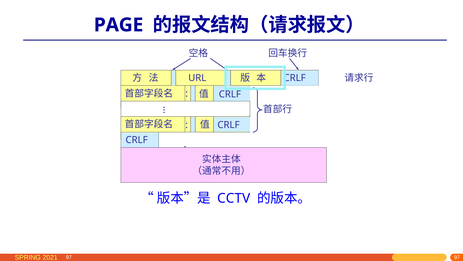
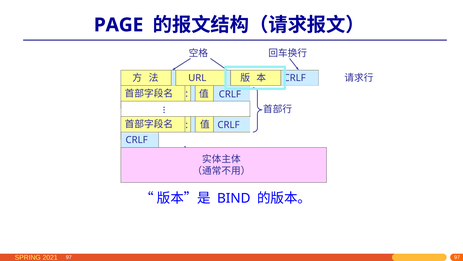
CCTV: CCTV -> BIND
